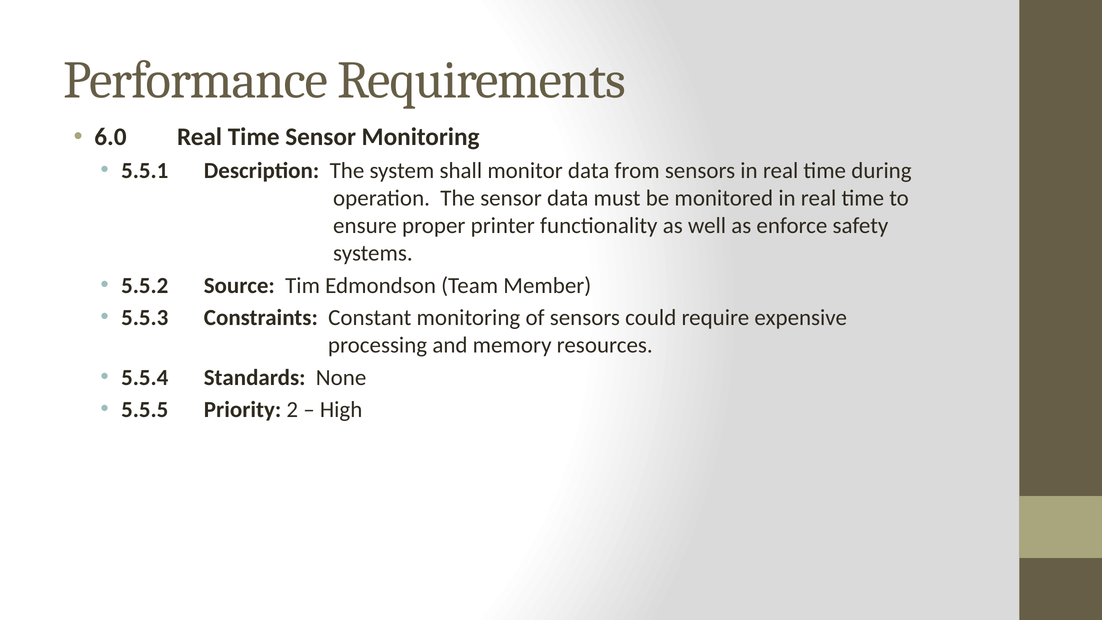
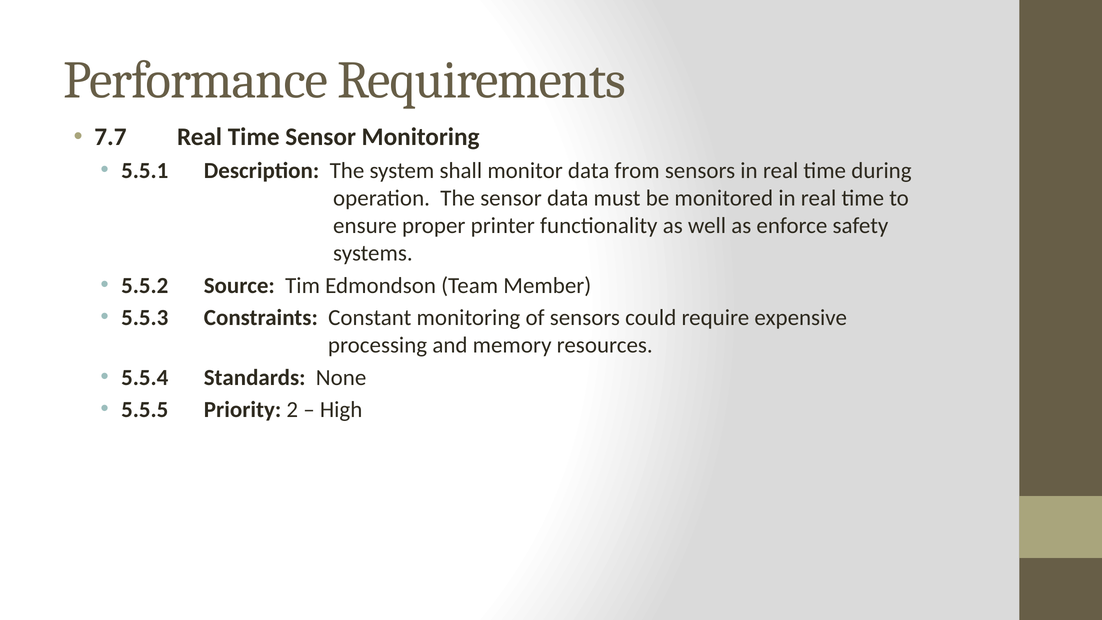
6.0: 6.0 -> 7.7
